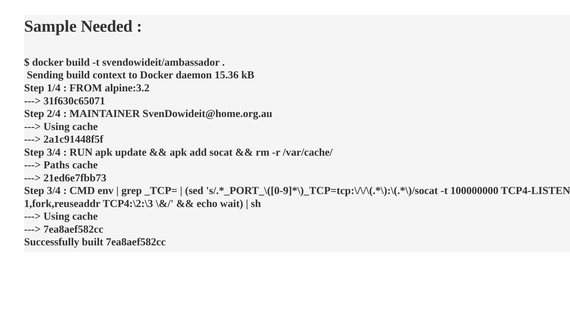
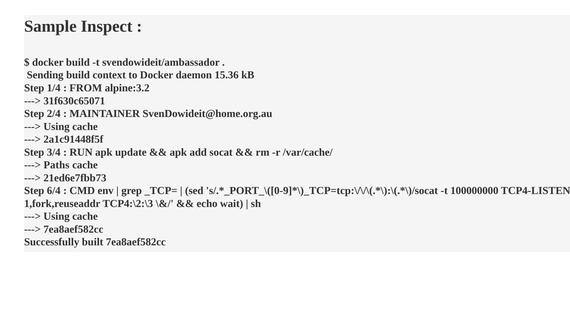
Needed: Needed -> Inspect
3/4 at (54, 190): 3/4 -> 6/4
